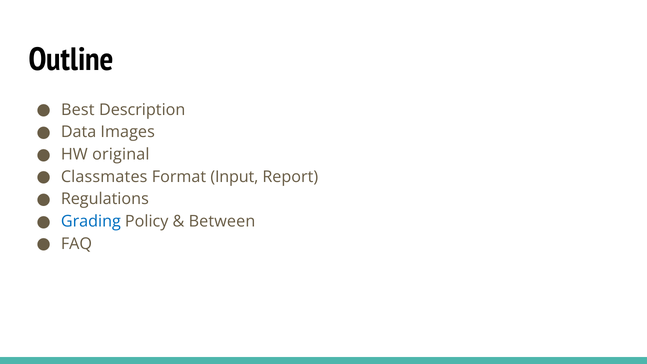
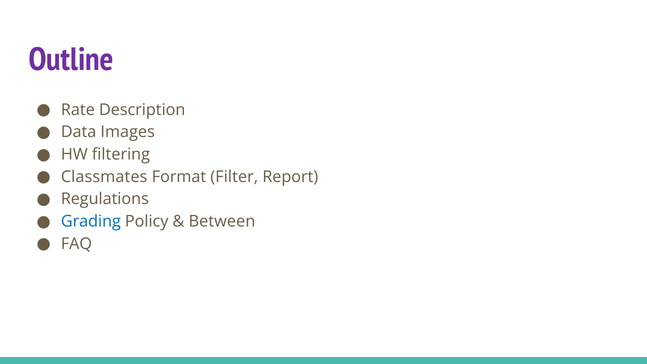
Outline colour: black -> purple
Best: Best -> Rate
original: original -> filtering
Input: Input -> Filter
